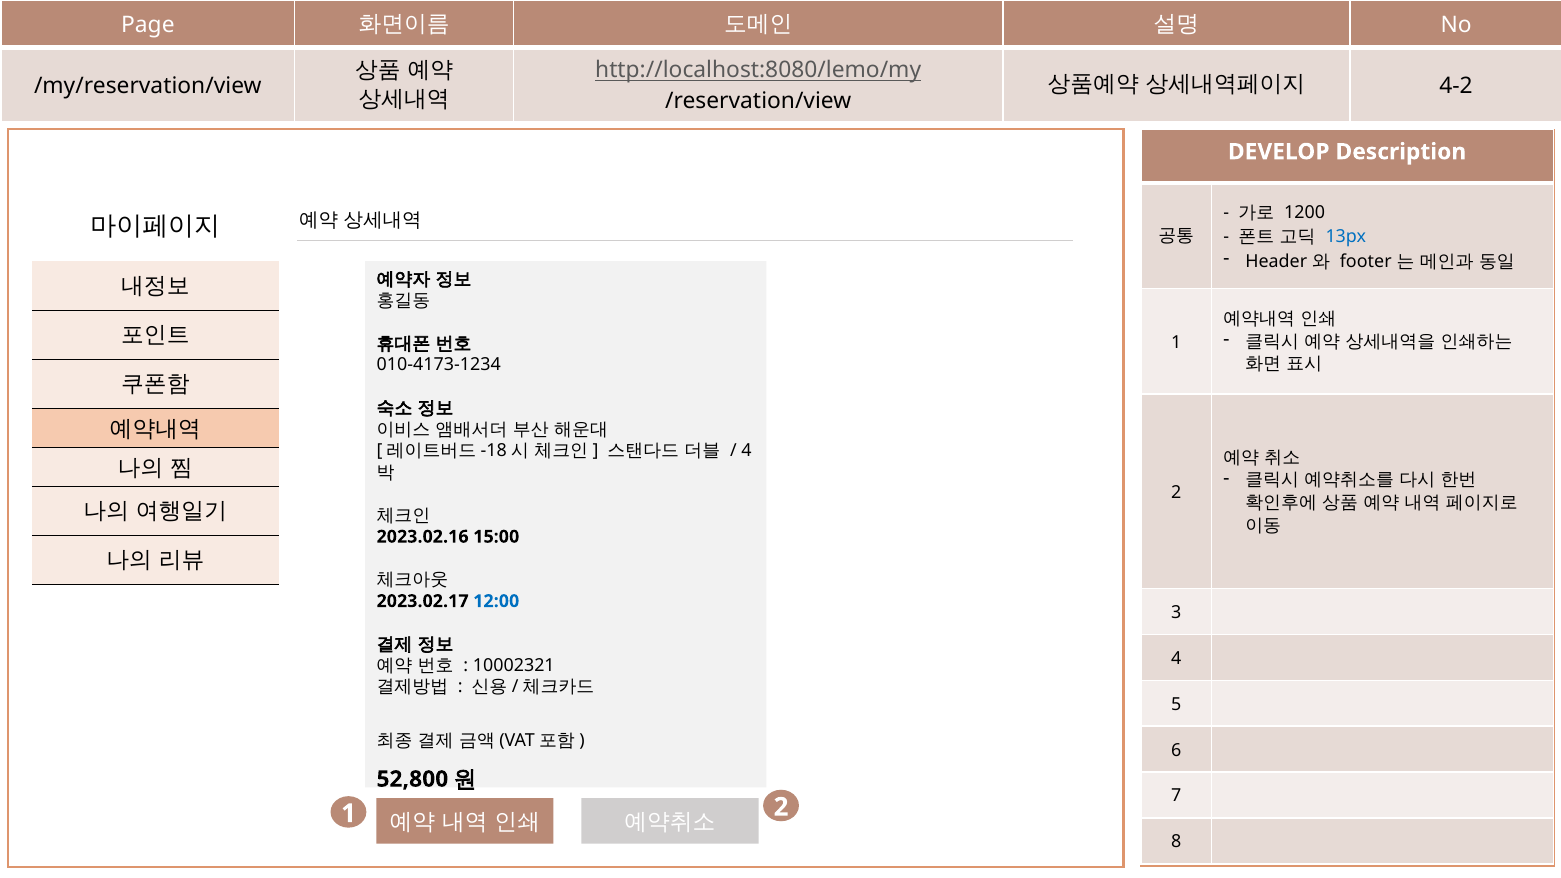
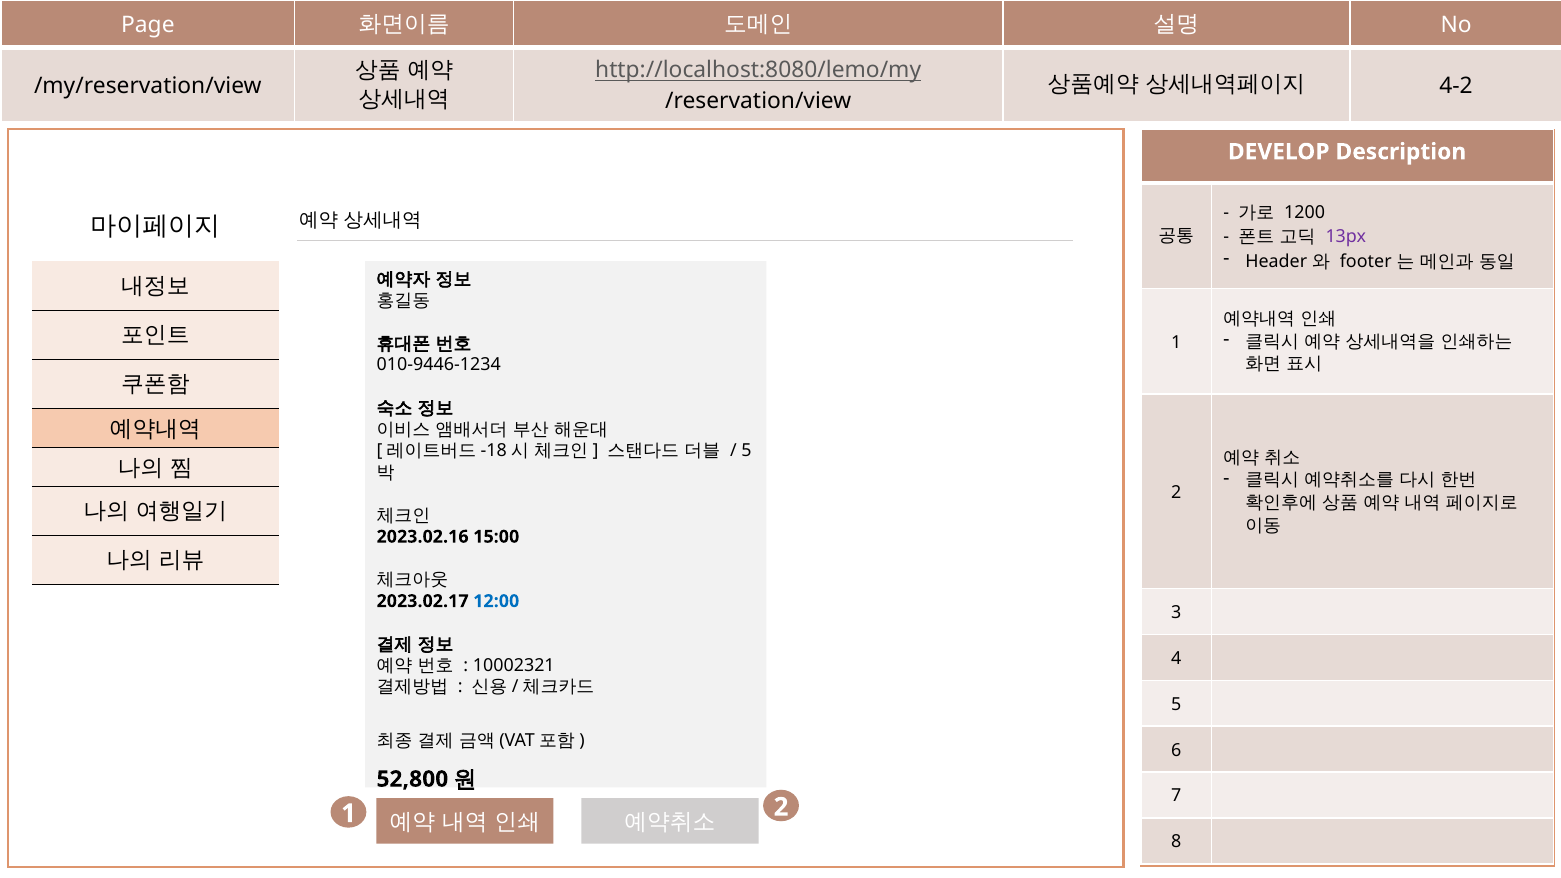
13px colour: blue -> purple
010-4173-1234: 010-4173-1234 -> 010-9446-1234
4 at (747, 451): 4 -> 5
